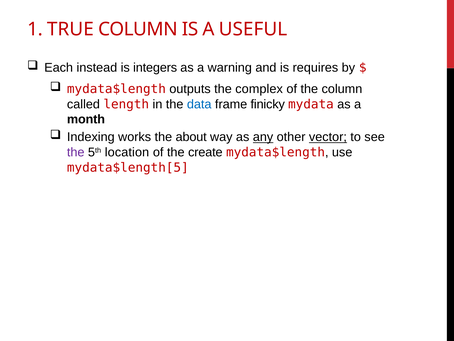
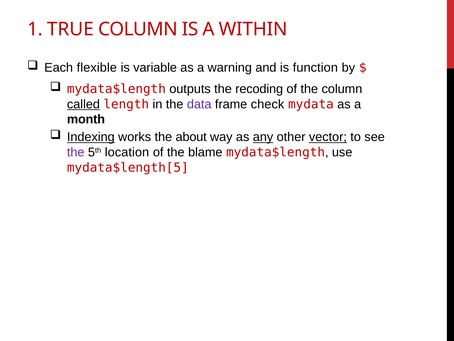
USEFUL: USEFUL -> WITHIN
instead: instead -> flexible
integers: integers -> variable
requires: requires -> function
complex: complex -> recoding
called underline: none -> present
data colour: blue -> purple
finicky: finicky -> check
Indexing underline: none -> present
create: create -> blame
